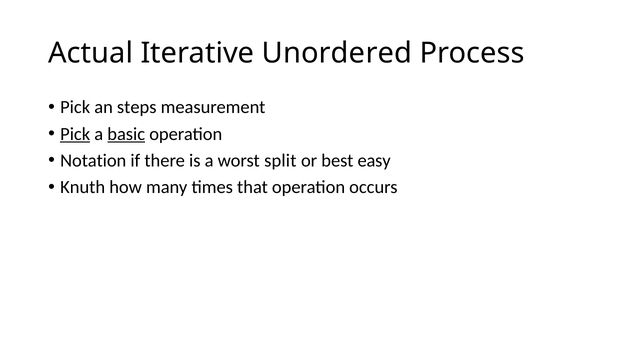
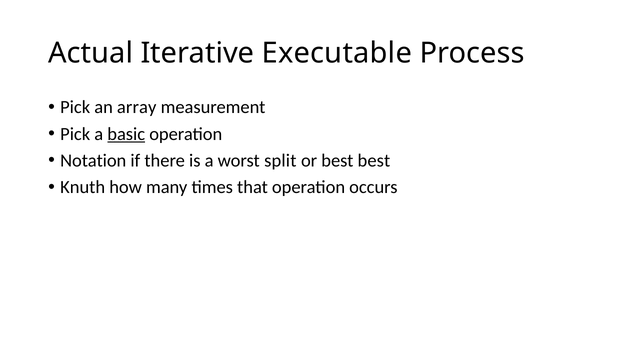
Unordered: Unordered -> Executable
steps: steps -> array
Pick at (75, 134) underline: present -> none
best easy: easy -> best
